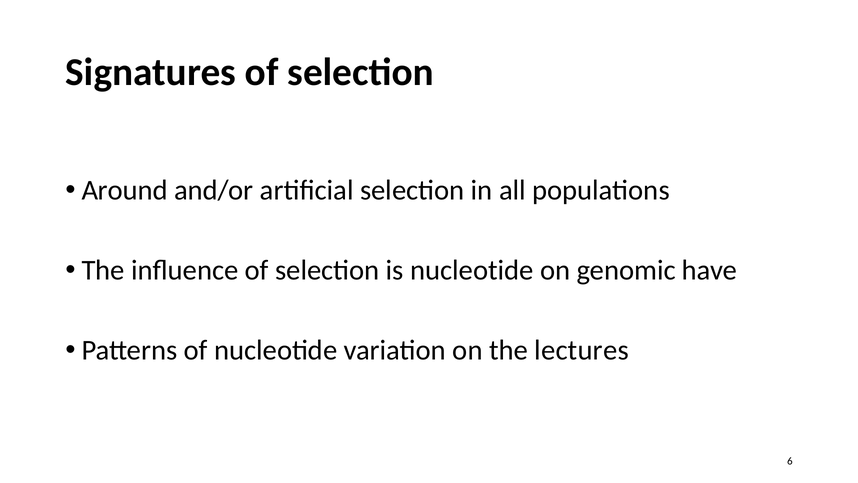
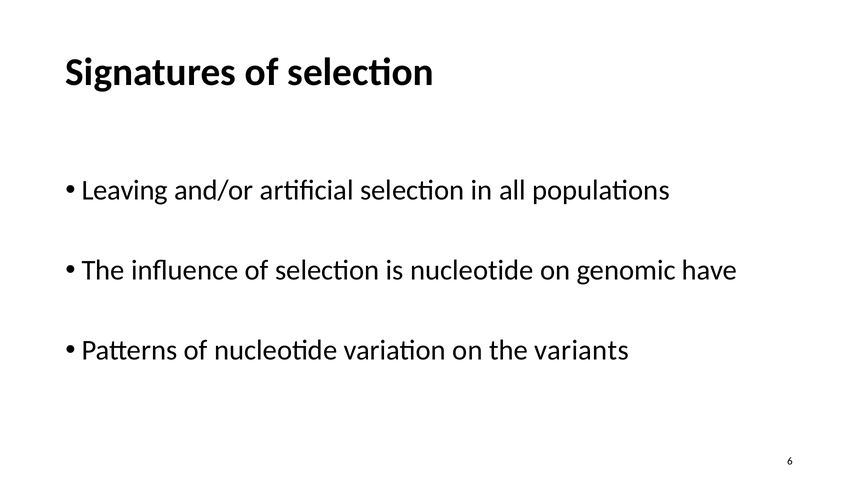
Around: Around -> Leaving
lectures: lectures -> variants
